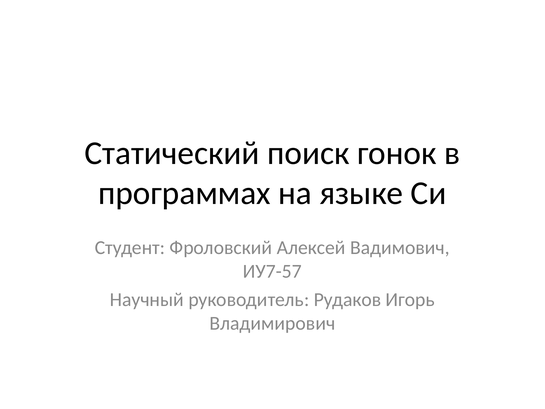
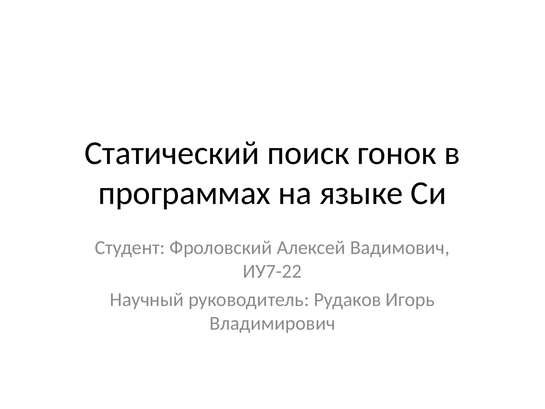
ИУ7-57: ИУ7-57 -> ИУ7-22
